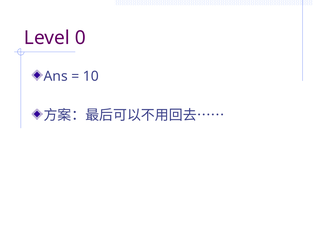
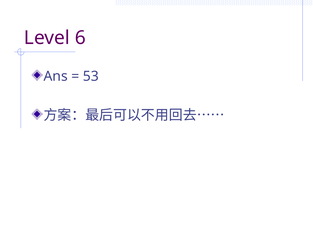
0: 0 -> 6
10: 10 -> 53
